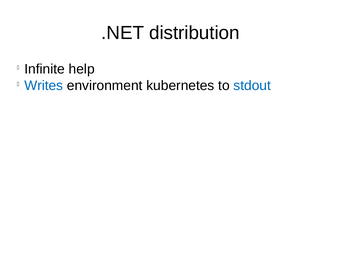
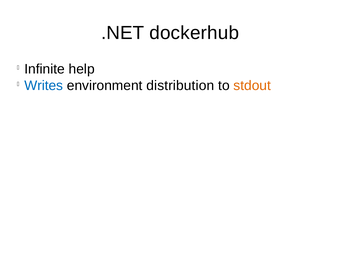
distribution: distribution -> dockerhub
kubernetes: kubernetes -> distribution
stdout colour: blue -> orange
